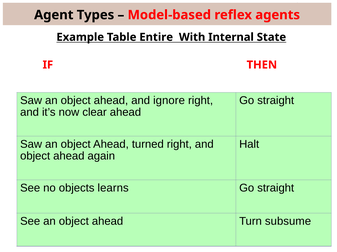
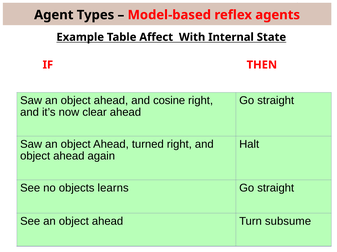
Entire: Entire -> Affect
ignore: ignore -> cosine
